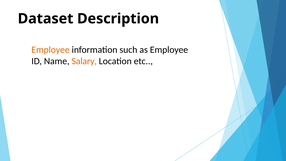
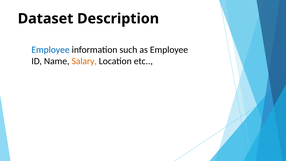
Employee at (51, 50) colour: orange -> blue
